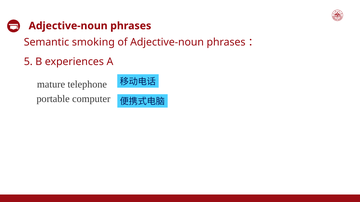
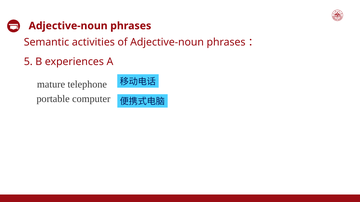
smoking: smoking -> activities
